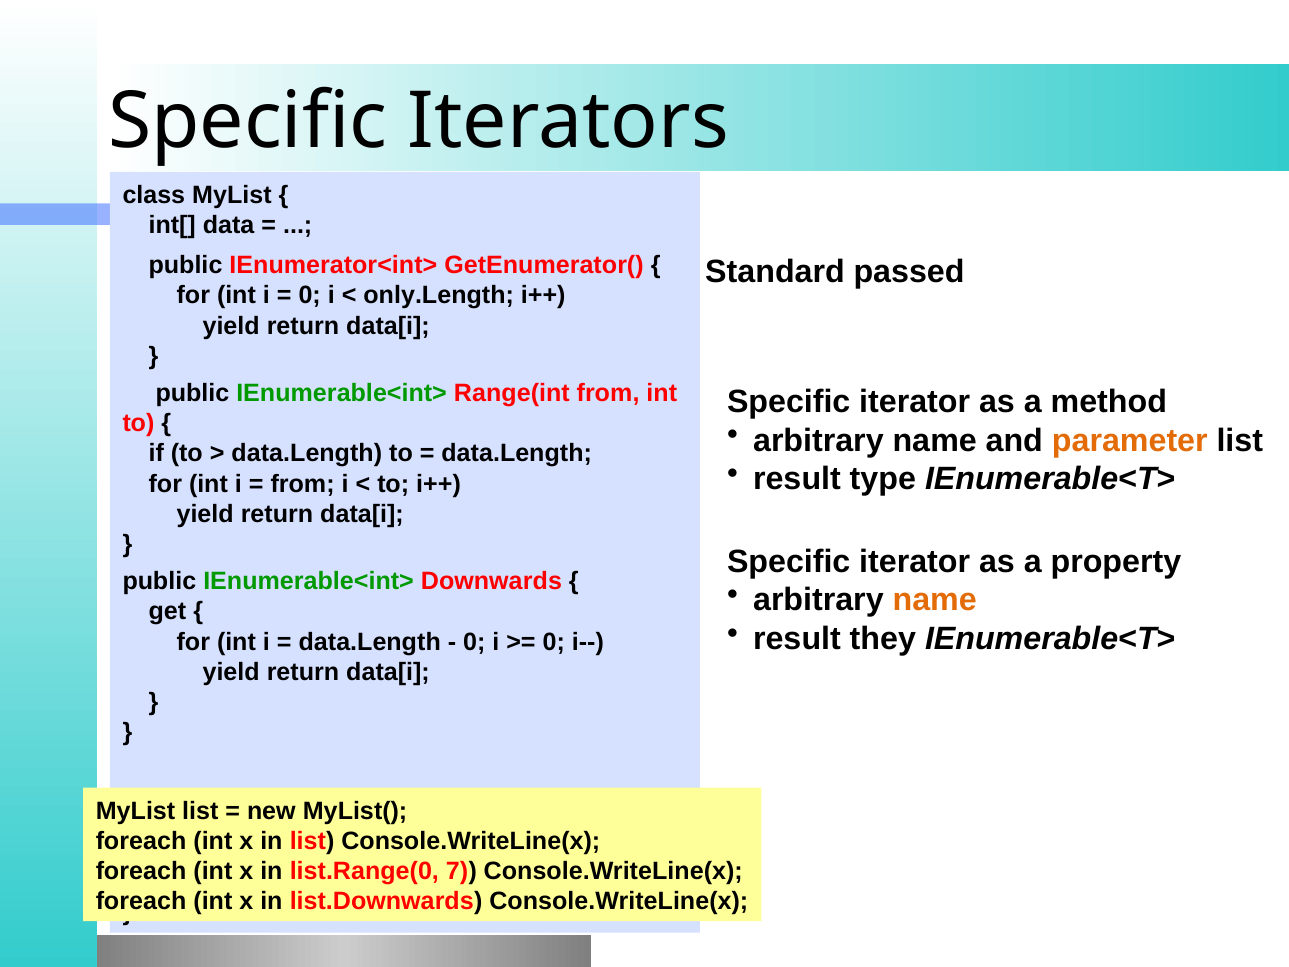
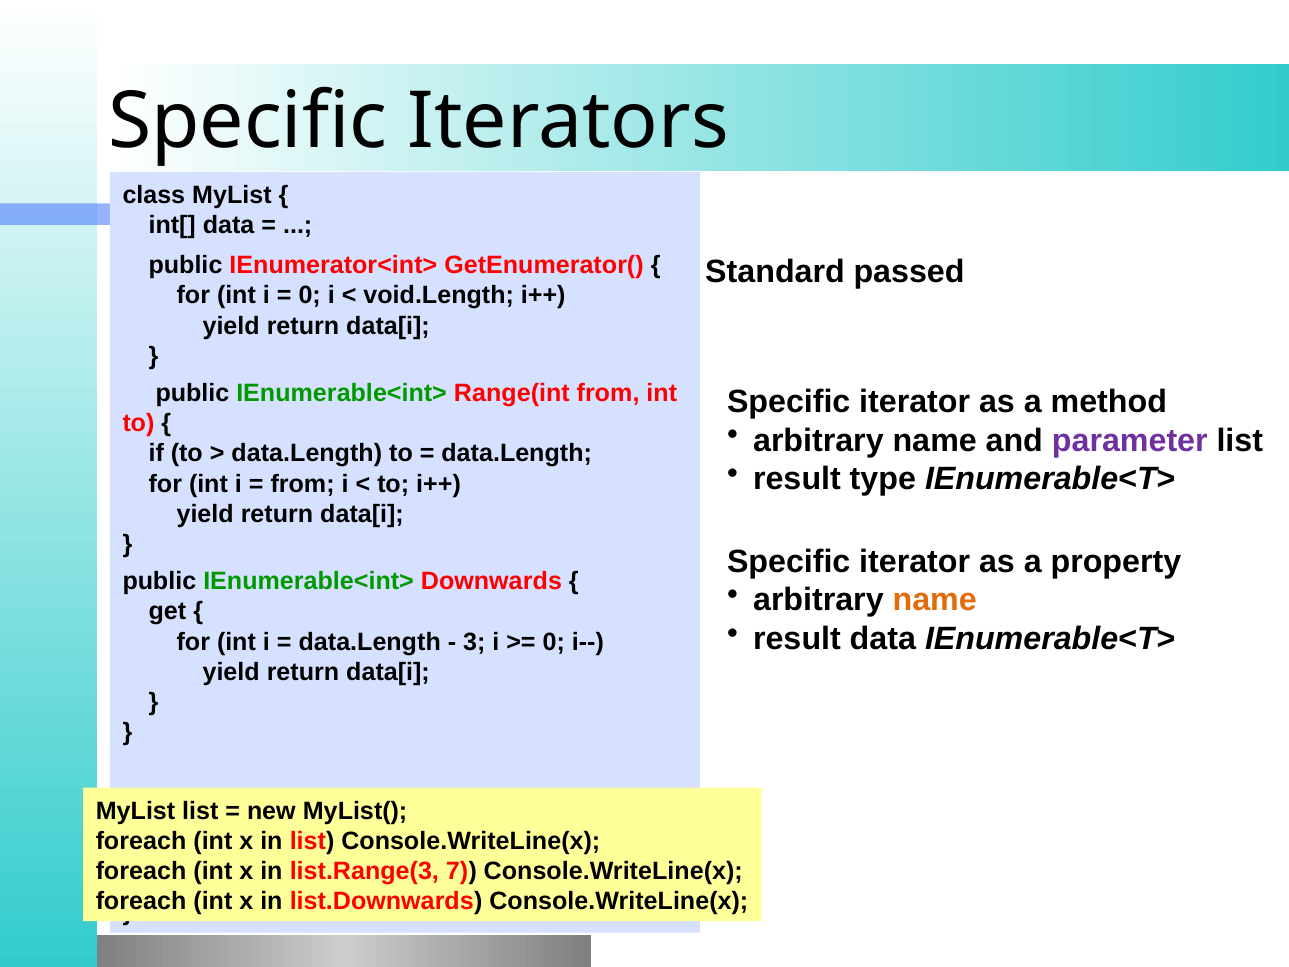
only.Length: only.Length -> void.Length
parameter colour: orange -> purple
result they: they -> data
0 at (474, 642): 0 -> 3
list.Range(0: list.Range(0 -> list.Range(3
